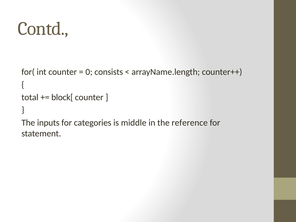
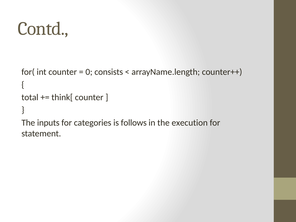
block[: block[ -> think[
middle: middle -> follows
reference: reference -> execution
